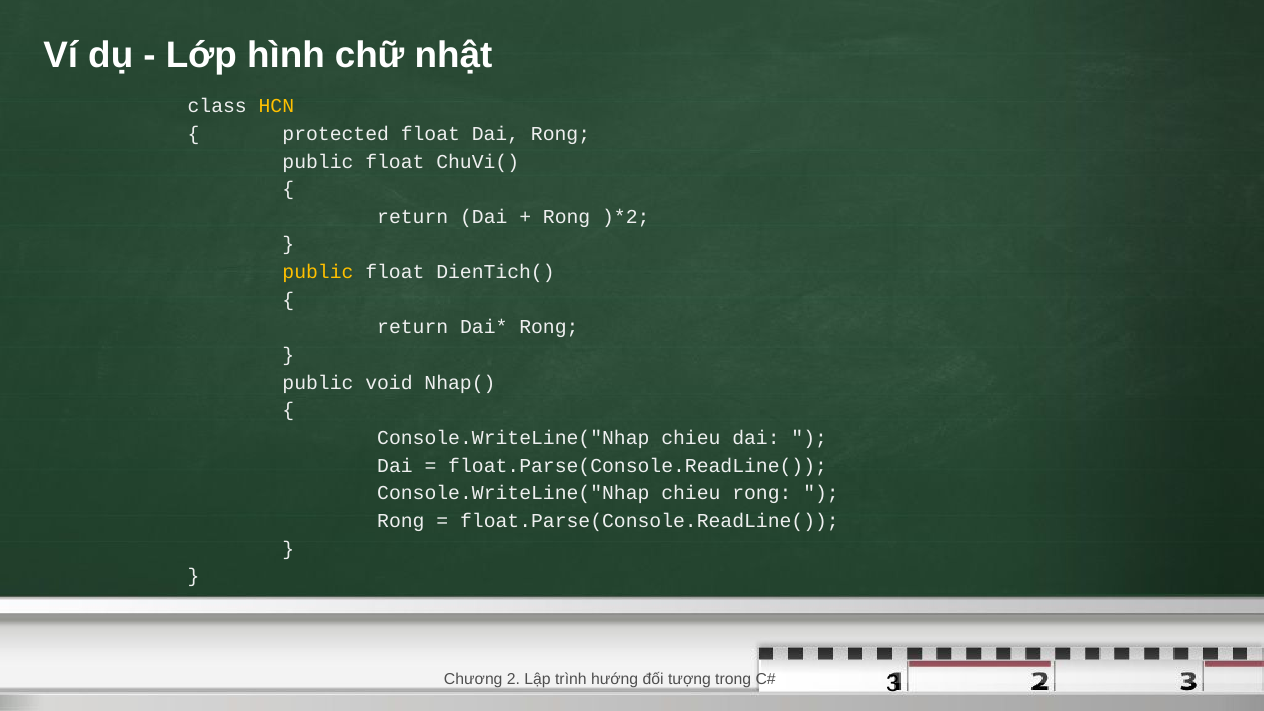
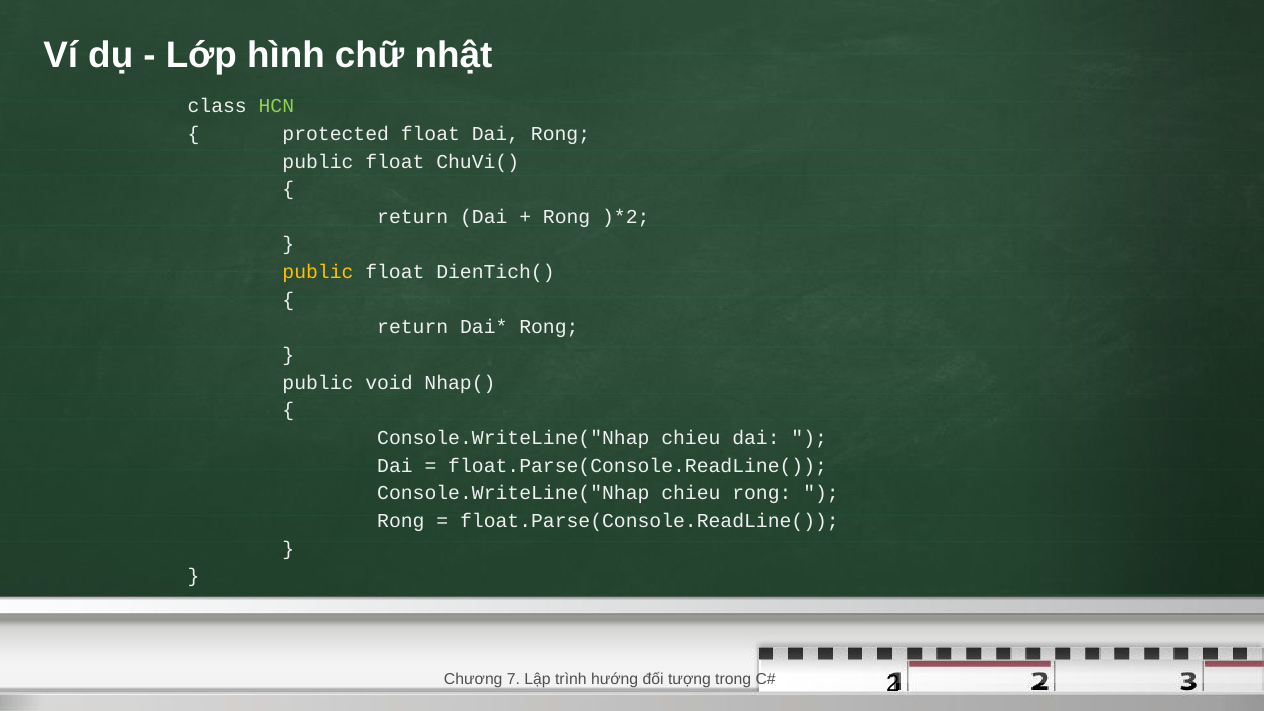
HCN colour: yellow -> light green
2: 2 -> 7
3: 3 -> 2
